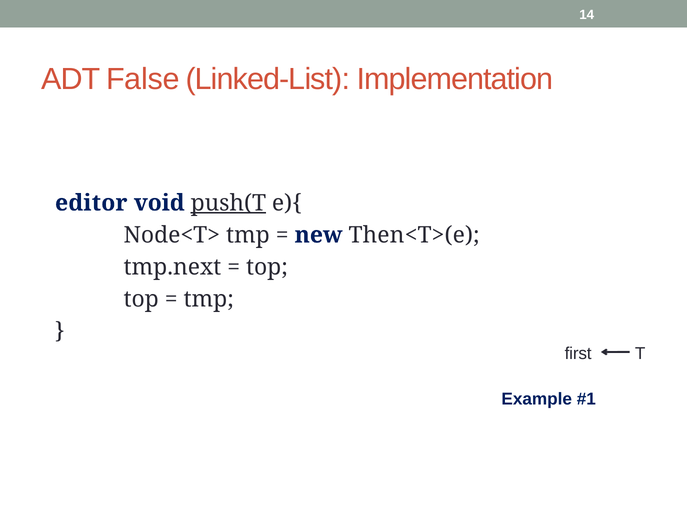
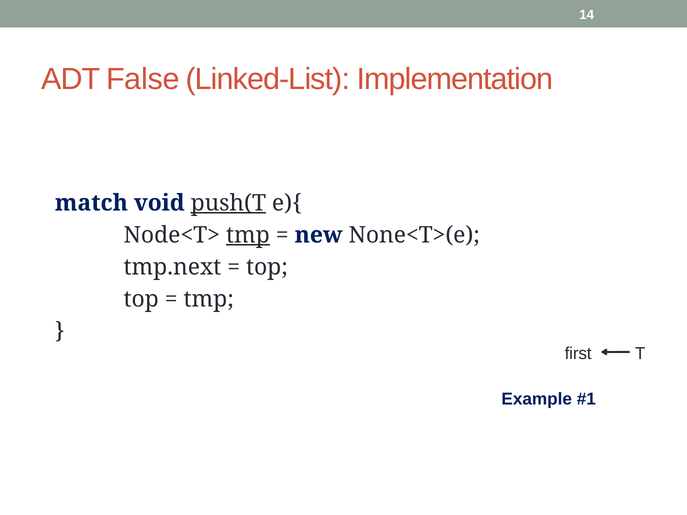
editor: editor -> match
tmp at (248, 235) underline: none -> present
Then<T>(e: Then<T>(e -> None<T>(e
